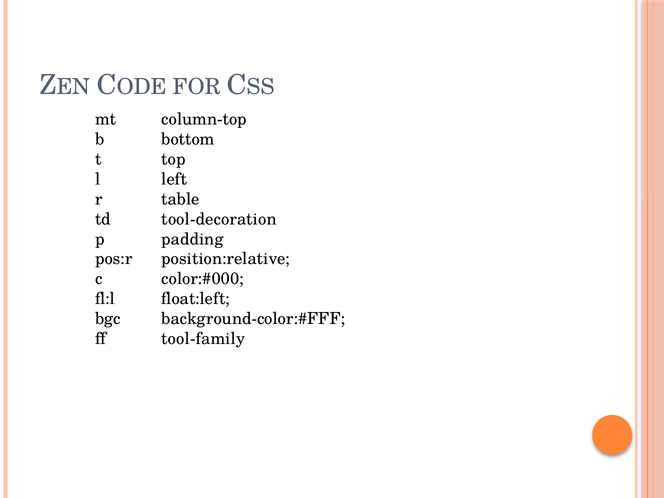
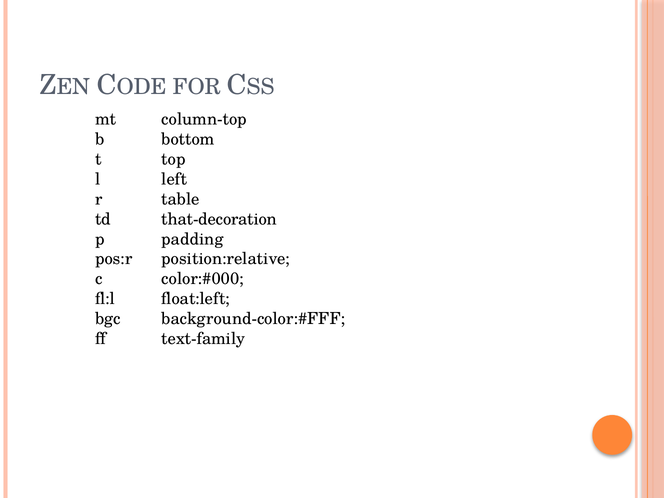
tool-decoration: tool-decoration -> that-decoration
tool-family: tool-family -> text-family
